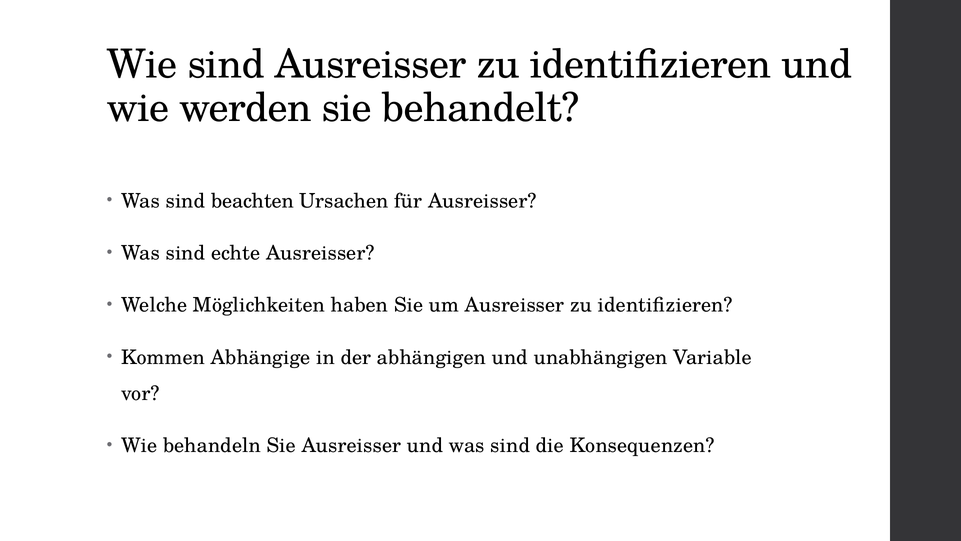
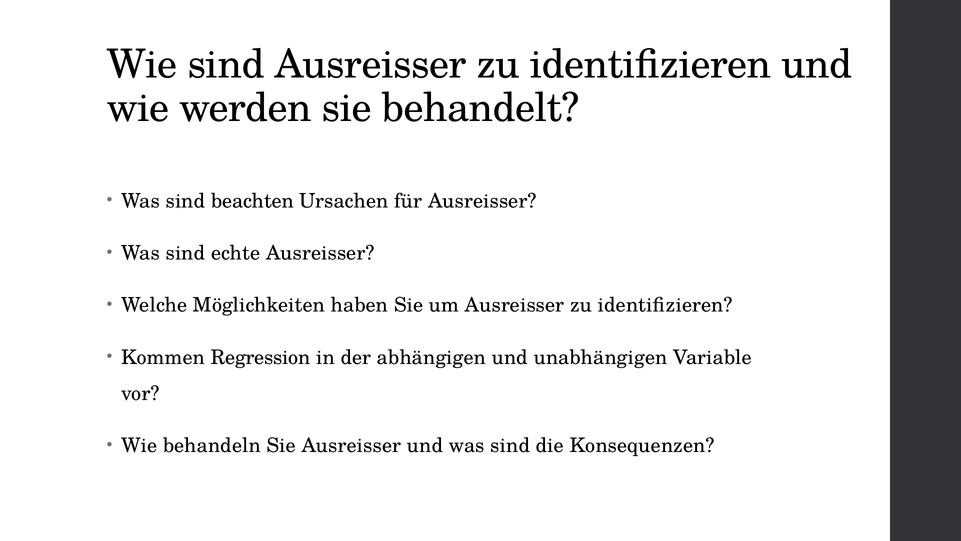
Abhängige: Abhängige -> Regression
